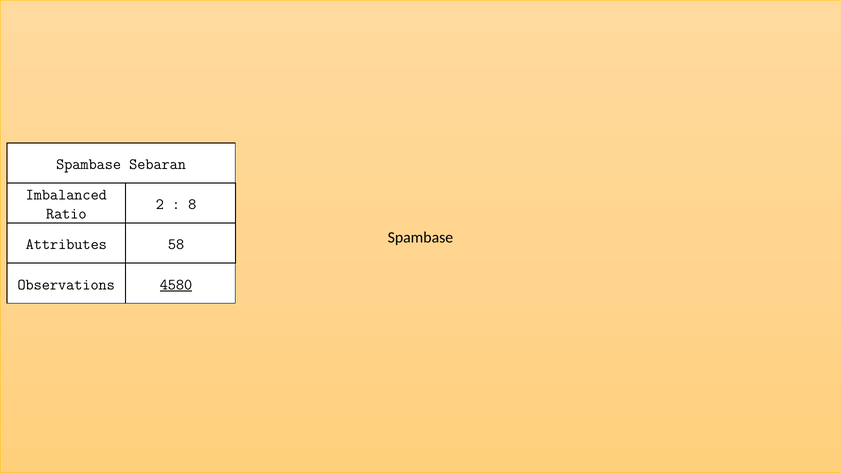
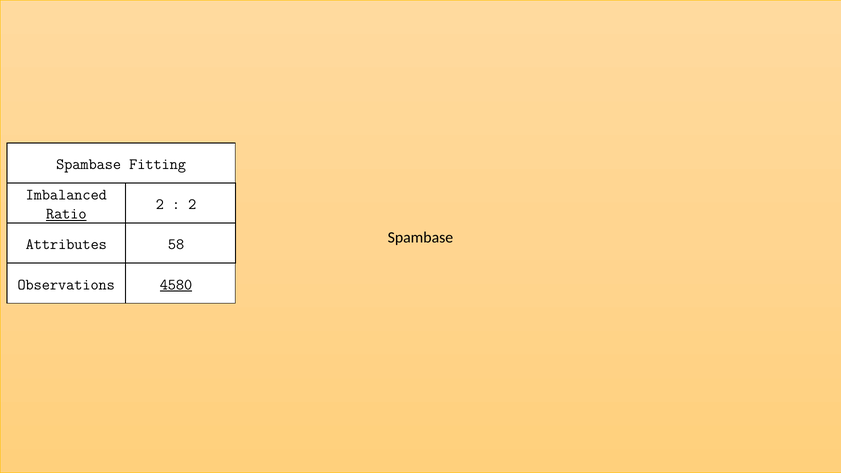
Sebaran: Sebaran -> Fitting
8 at (192, 204): 8 -> 2
Ratio underline: none -> present
